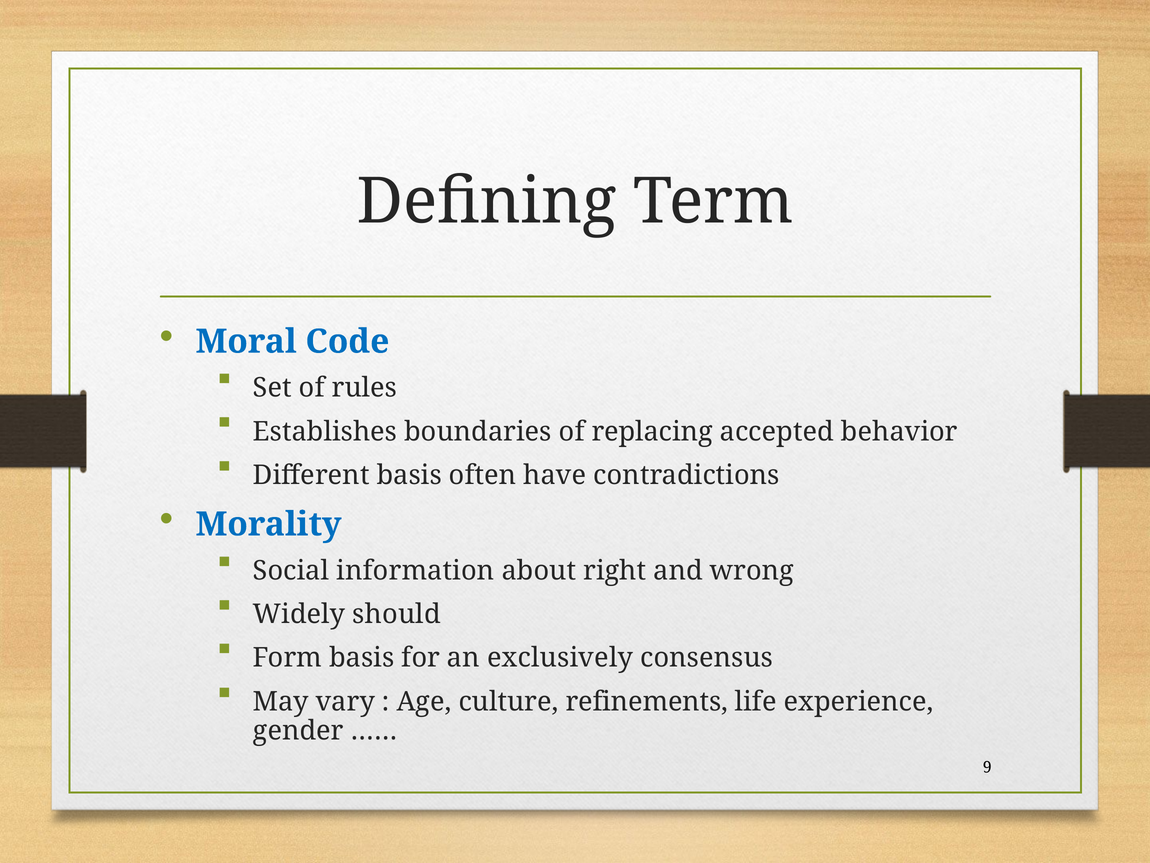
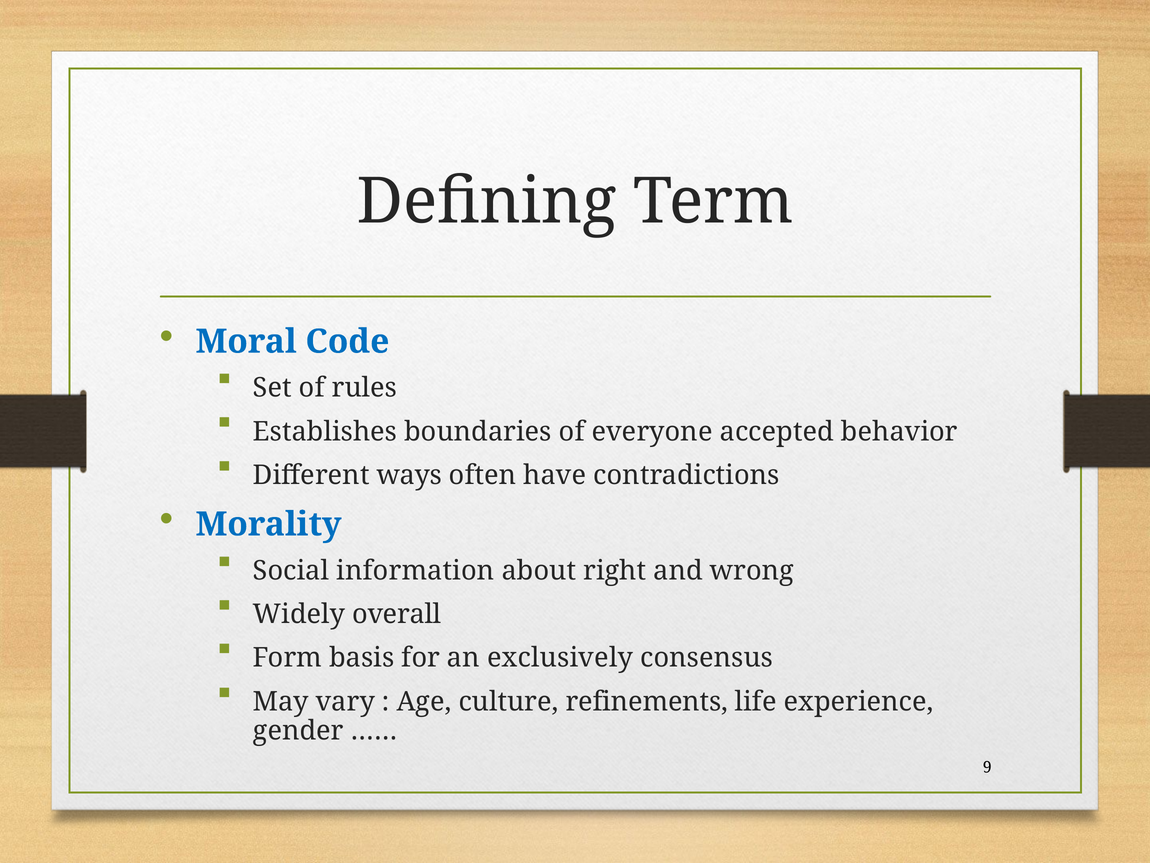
replacing: replacing -> everyone
Different basis: basis -> ways
should: should -> overall
